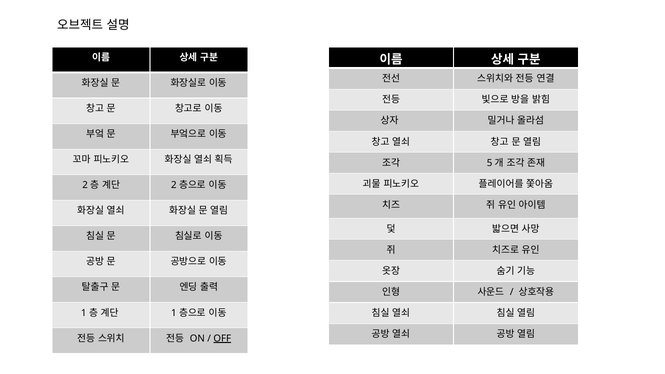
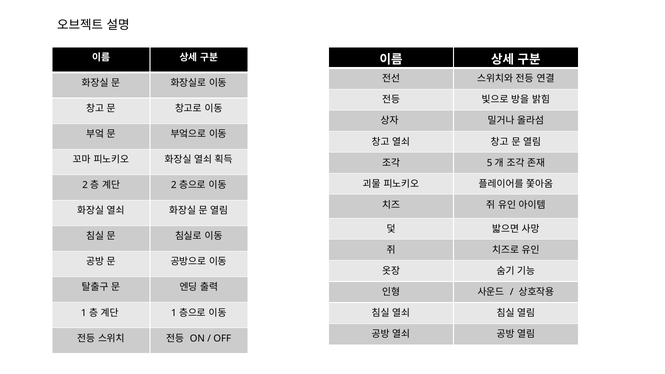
OFF underline: present -> none
